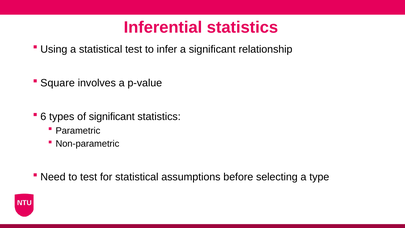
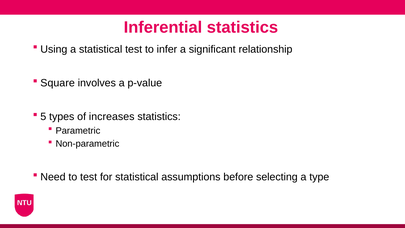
6: 6 -> 5
of significant: significant -> increases
